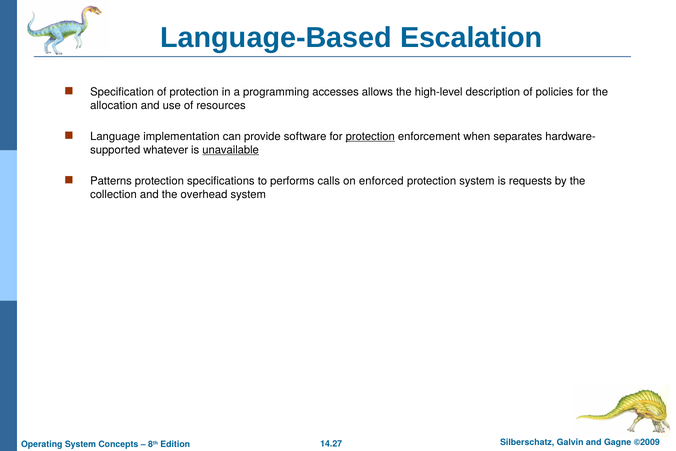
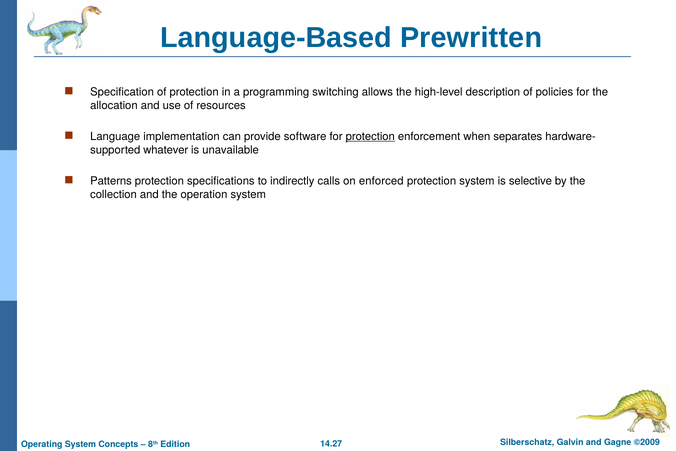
Escalation: Escalation -> Prewritten
accesses: accesses -> switching
unavailable underline: present -> none
performs: performs -> indirectly
requests: requests -> selective
overhead: overhead -> operation
